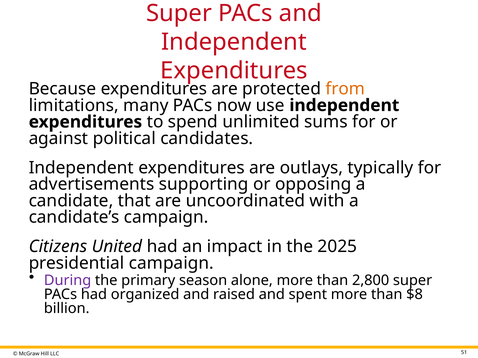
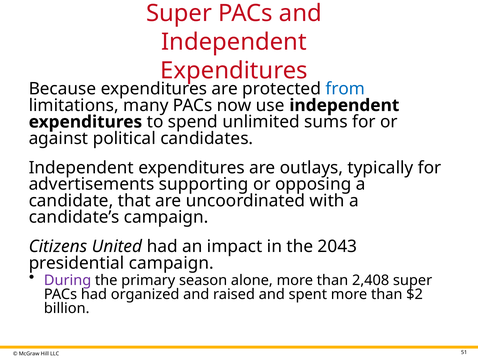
from colour: orange -> blue
2025: 2025 -> 2043
2,800: 2,800 -> 2,408
$8: $8 -> $2
